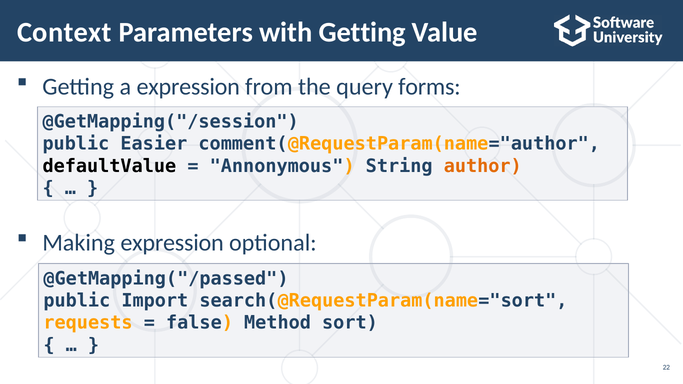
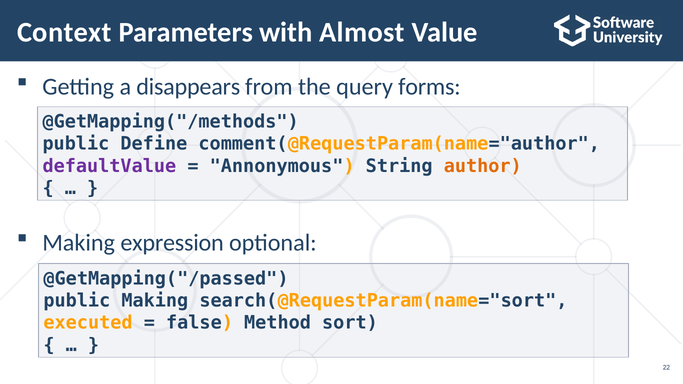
with Getting: Getting -> Almost
a expression: expression -> disappears
@GetMapping("/session: @GetMapping("/session -> @GetMapping("/methods
Easier: Easier -> Define
defaultValue colour: black -> purple
public Import: Import -> Making
requests: requests -> executed
